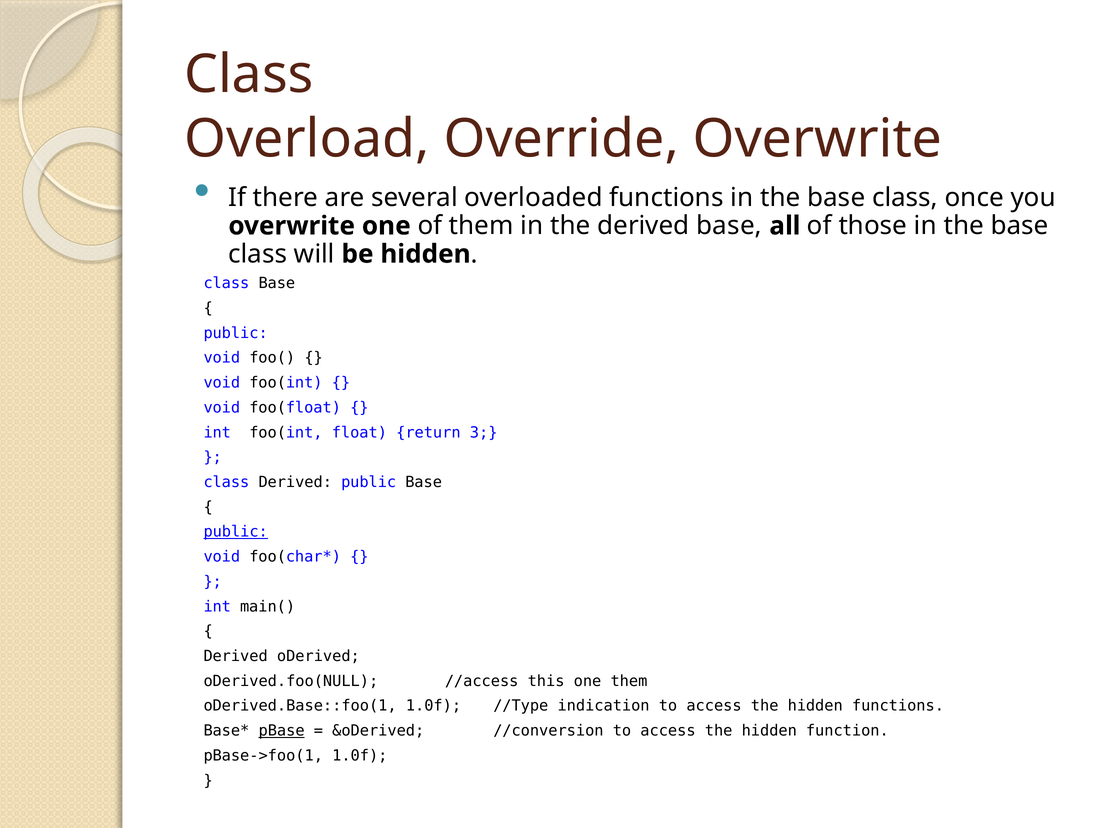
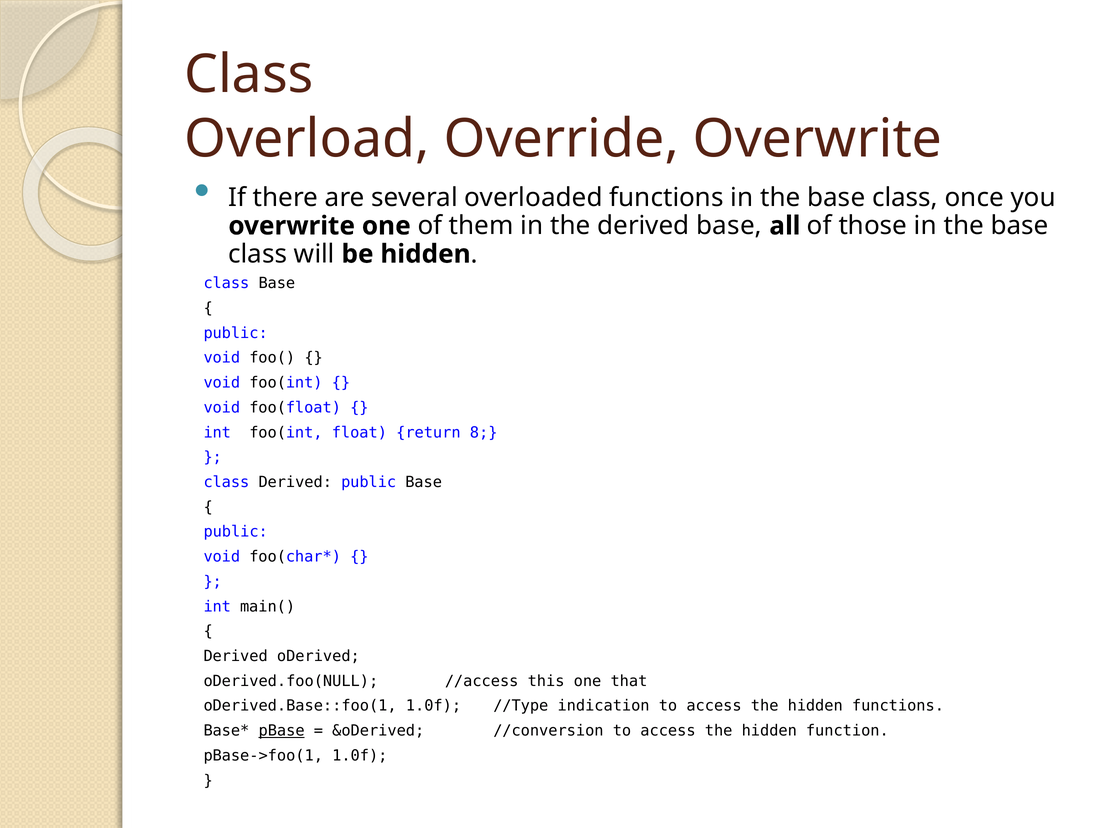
3: 3 -> 8
public at (236, 532) underline: present -> none
one them: them -> that
